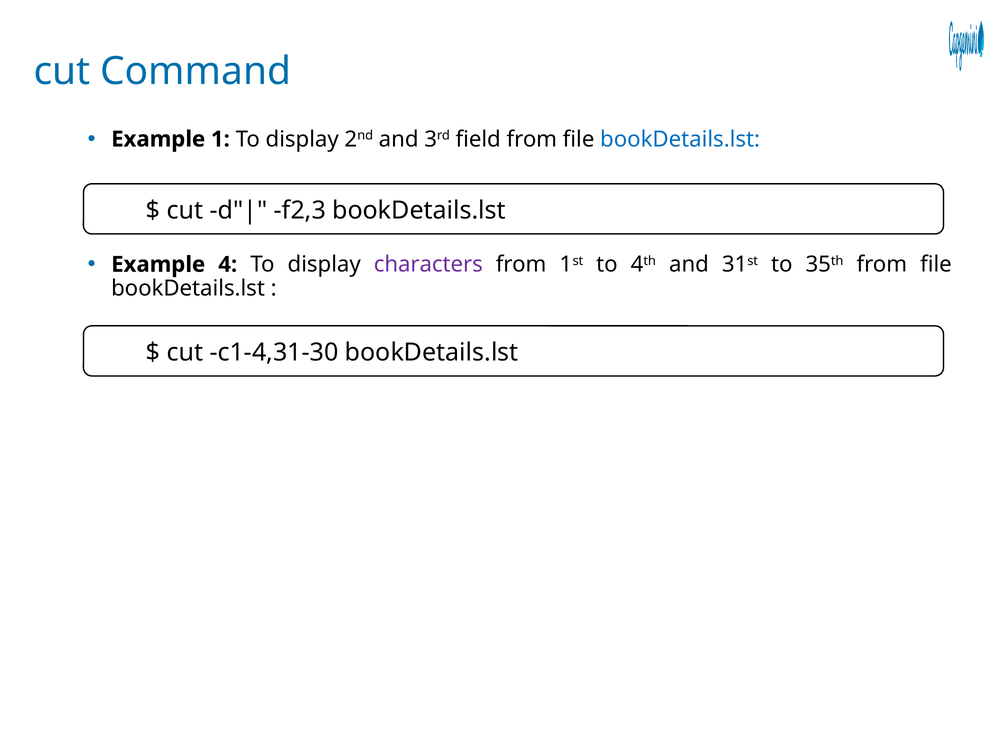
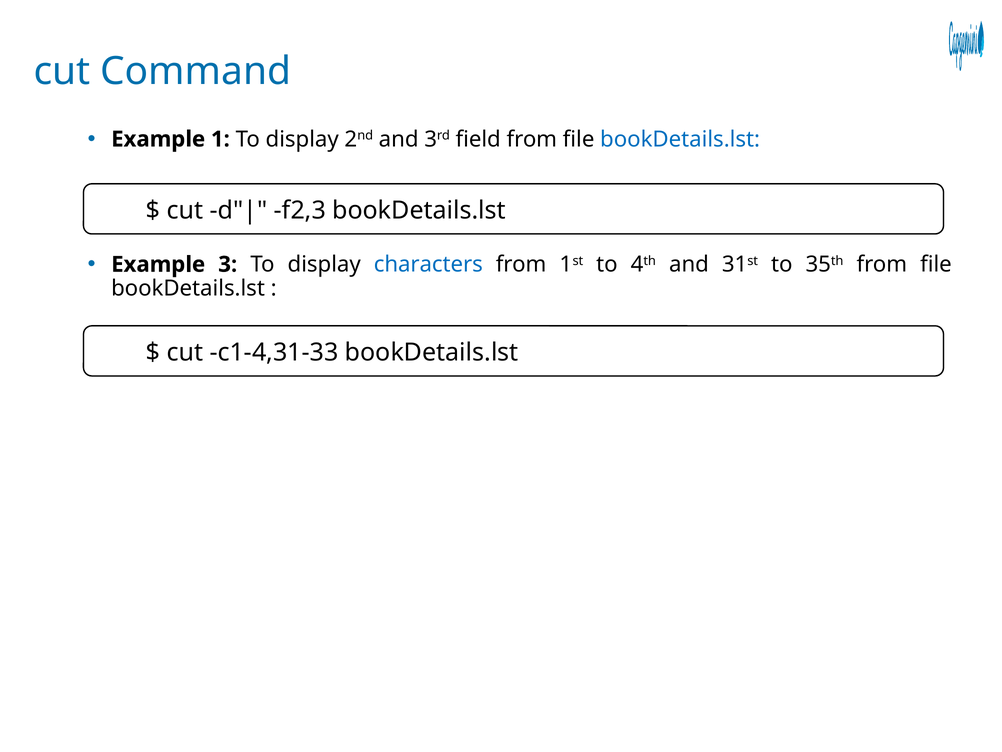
4: 4 -> 3
characters colour: purple -> blue
c1-4,31-30: c1-4,31-30 -> c1-4,31-33
